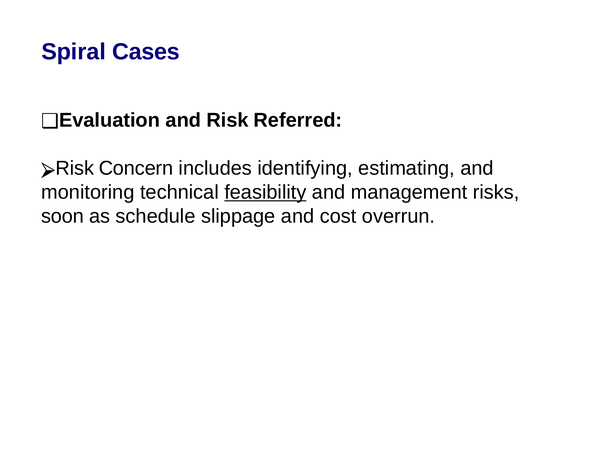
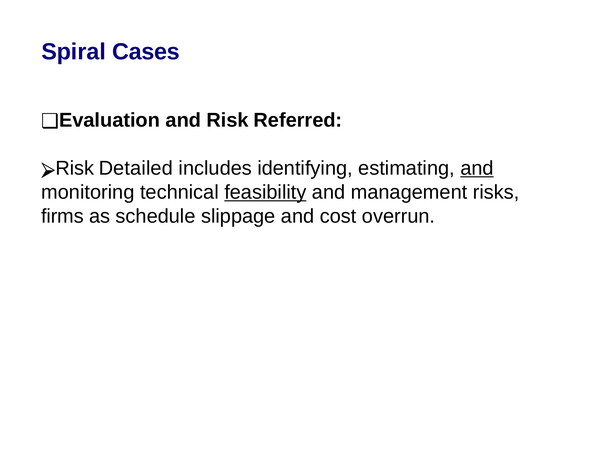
Concern: Concern -> Detailed
and at (477, 168) underline: none -> present
soon: soon -> firms
